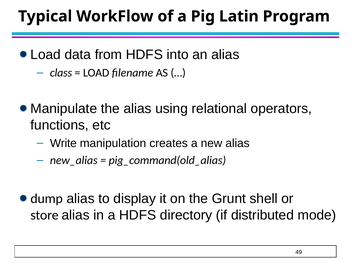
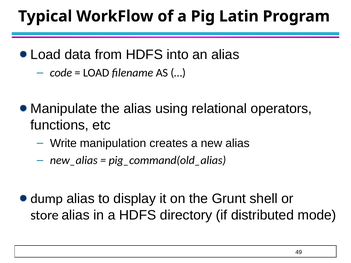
class: class -> code
